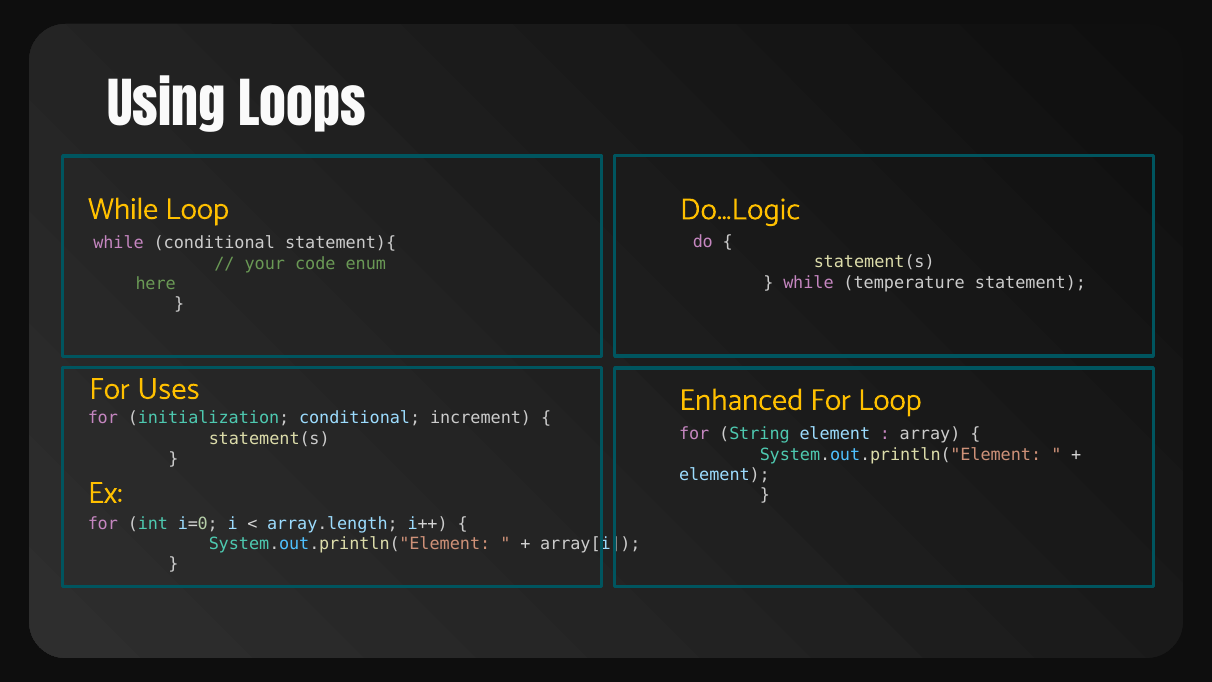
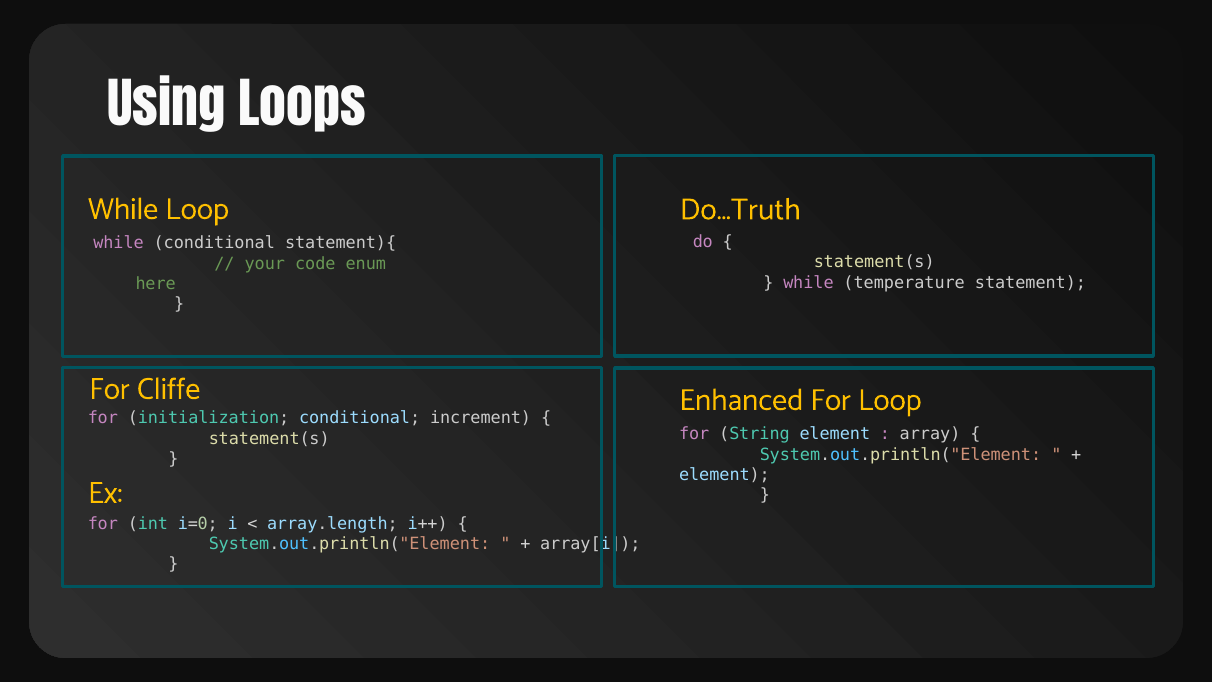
Do…Logic: Do…Logic -> Do…Truth
Uses: Uses -> Cliffe
